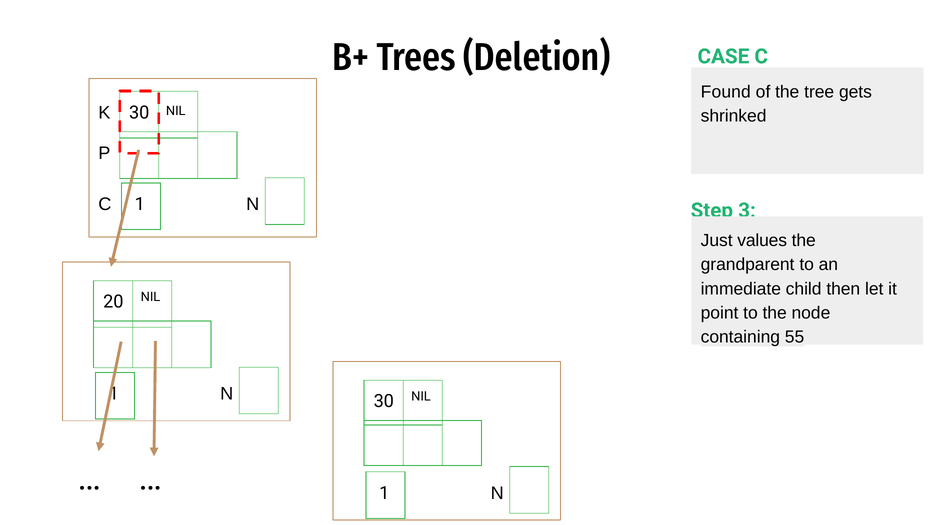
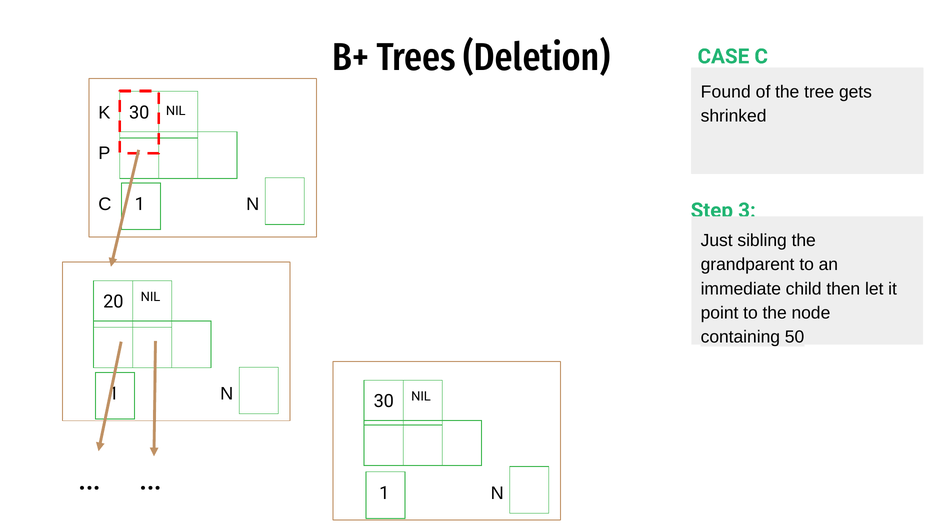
values: values -> sibling
55: 55 -> 50
